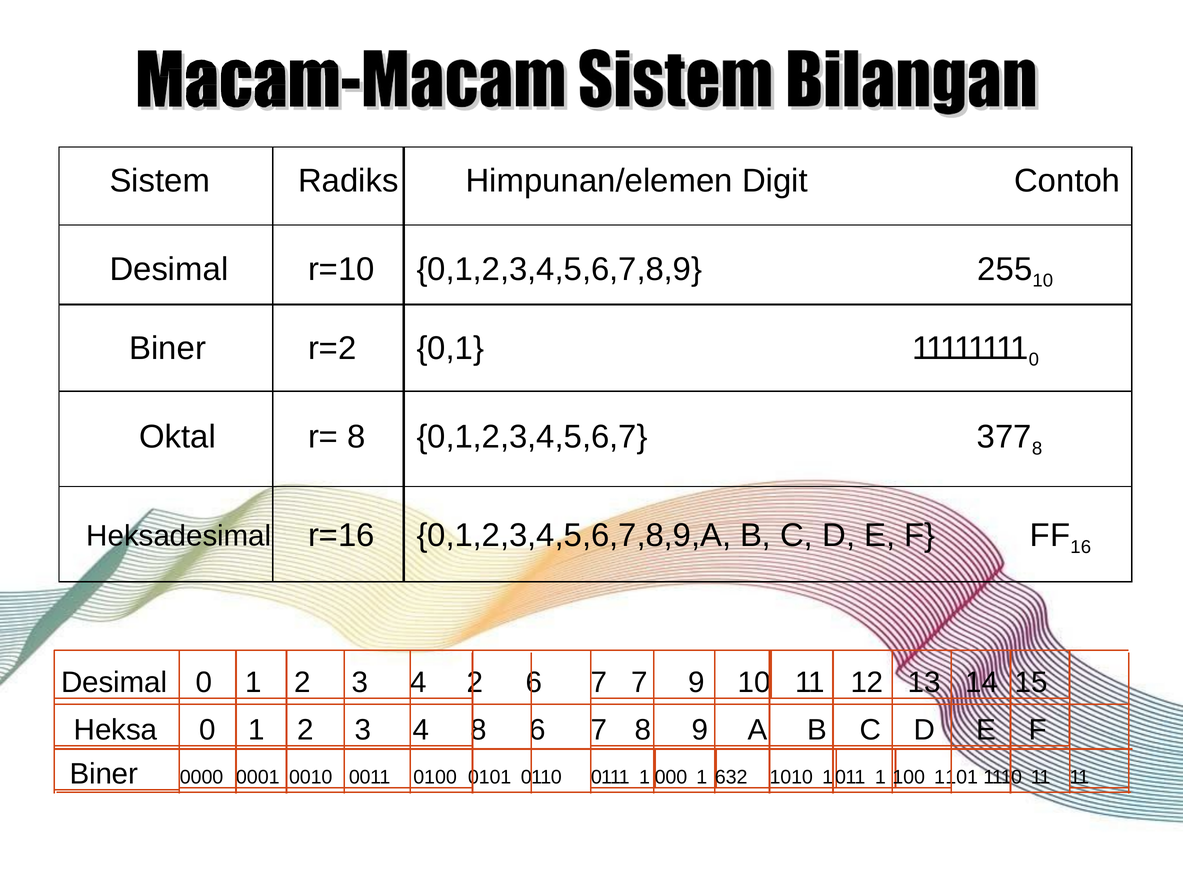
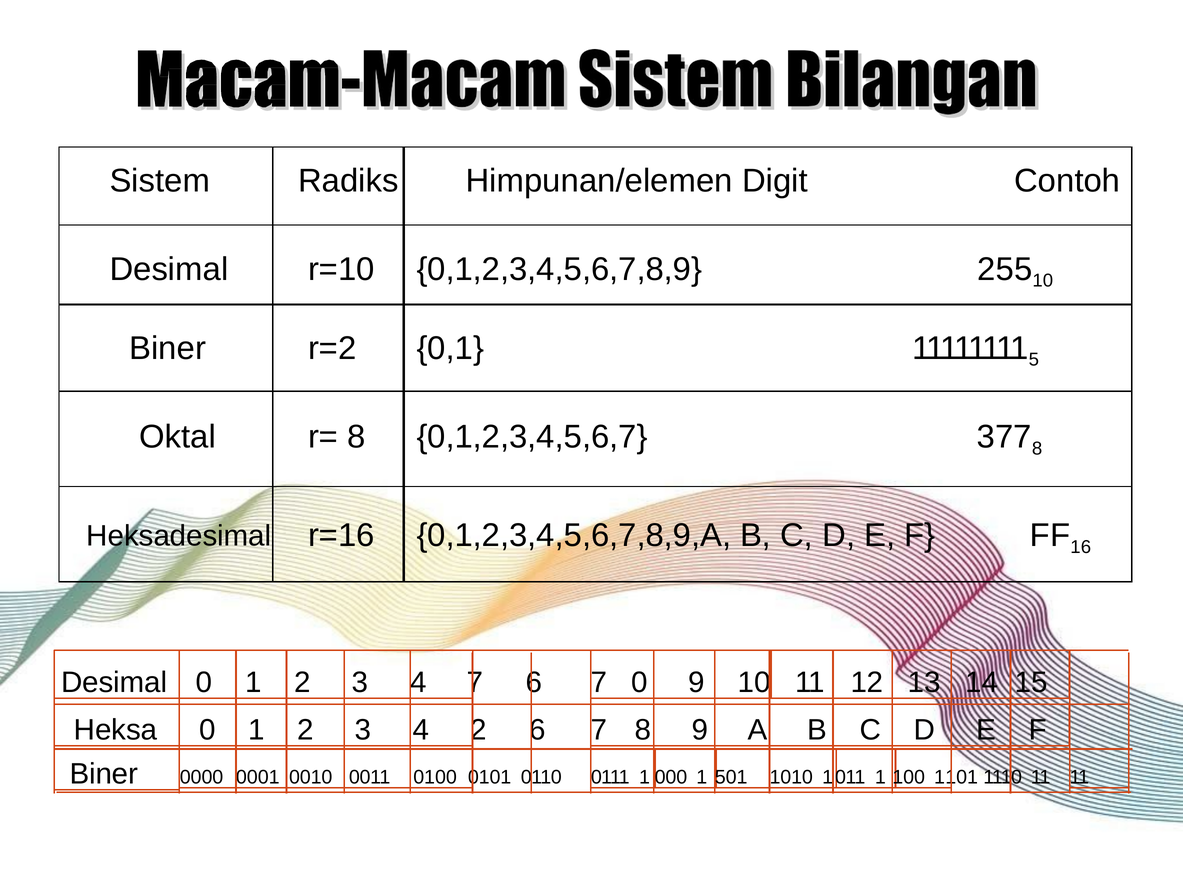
0 at (1034, 360): 0 -> 5
4 2: 2 -> 7
7 7: 7 -> 0
4 8: 8 -> 2
632: 632 -> 501
